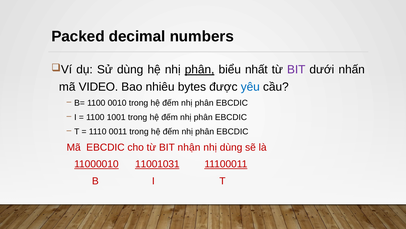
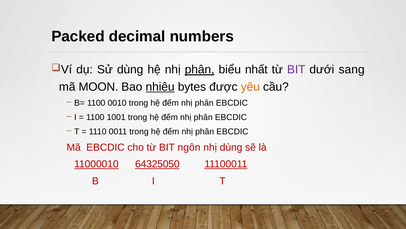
nhấn: nhấn -> sang
VIDEO: VIDEO -> MOON
nhiêu underline: none -> present
yêu colour: blue -> orange
nhận: nhận -> ngôn
11001031: 11001031 -> 64325050
